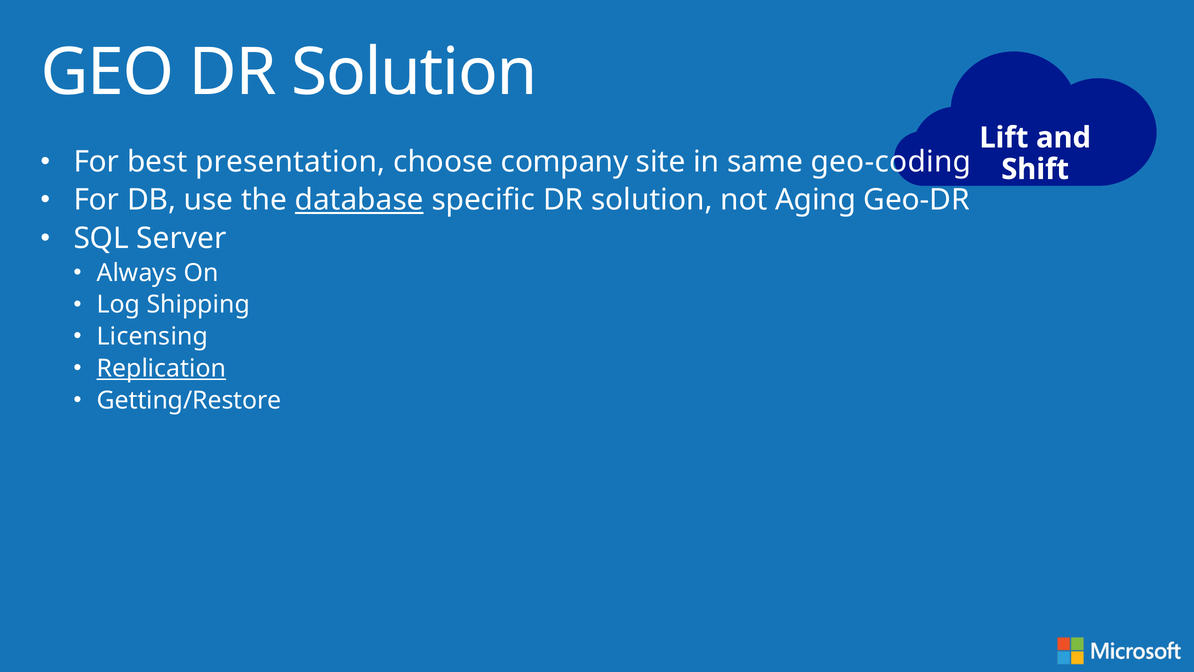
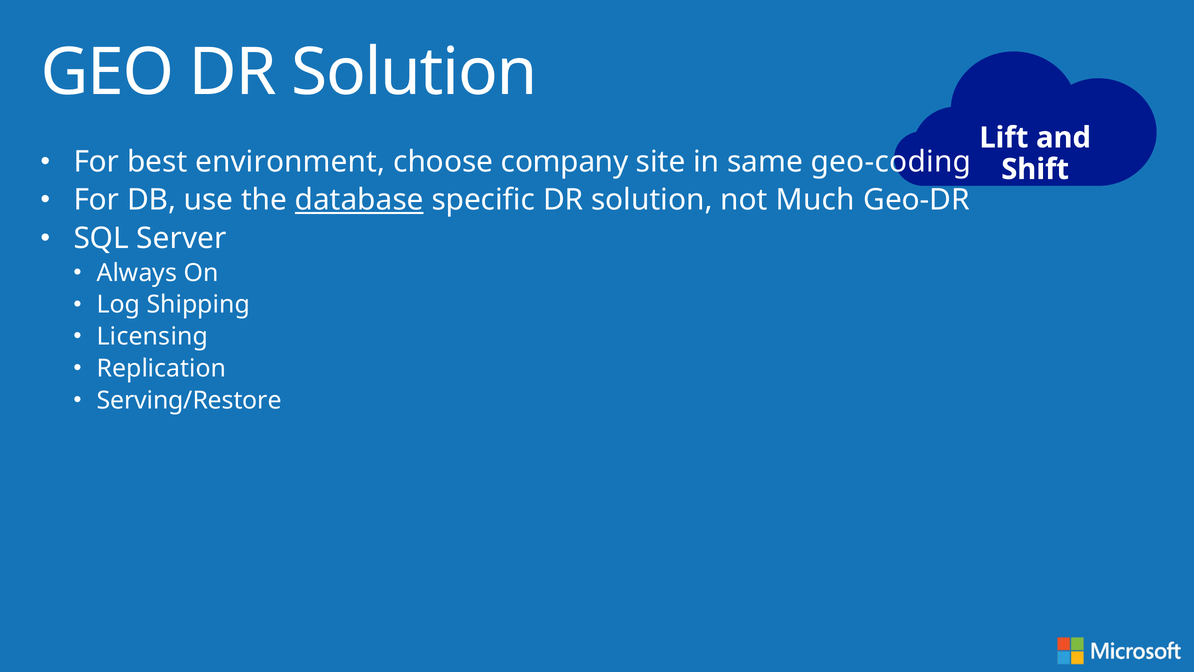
presentation: presentation -> environment
Aging: Aging -> Much
Replication underline: present -> none
Getting/Restore: Getting/Restore -> Serving/Restore
